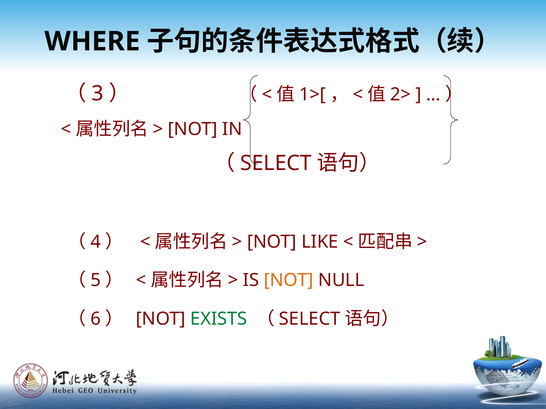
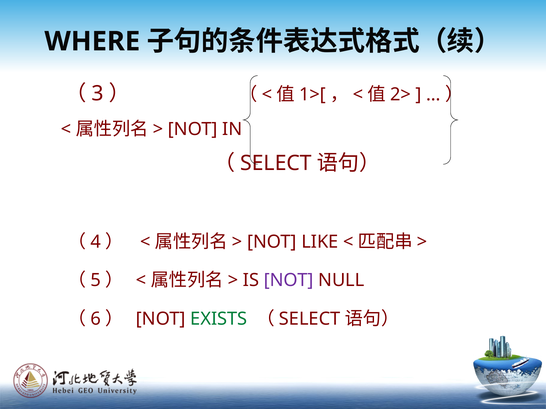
NOT at (289, 281) colour: orange -> purple
